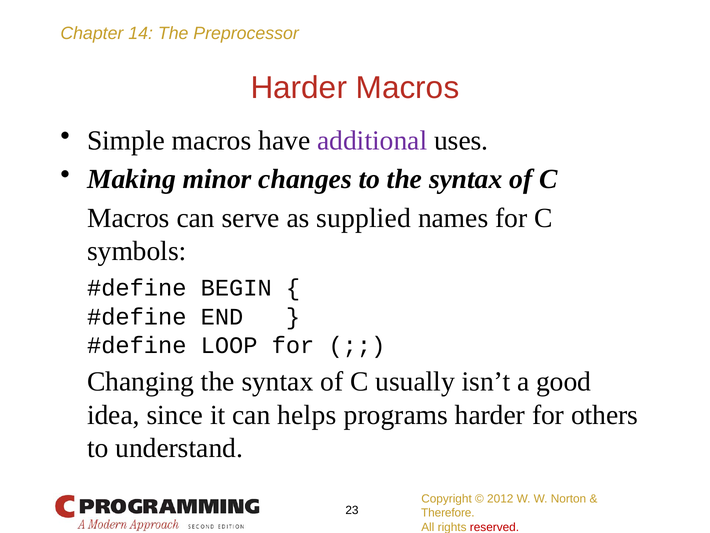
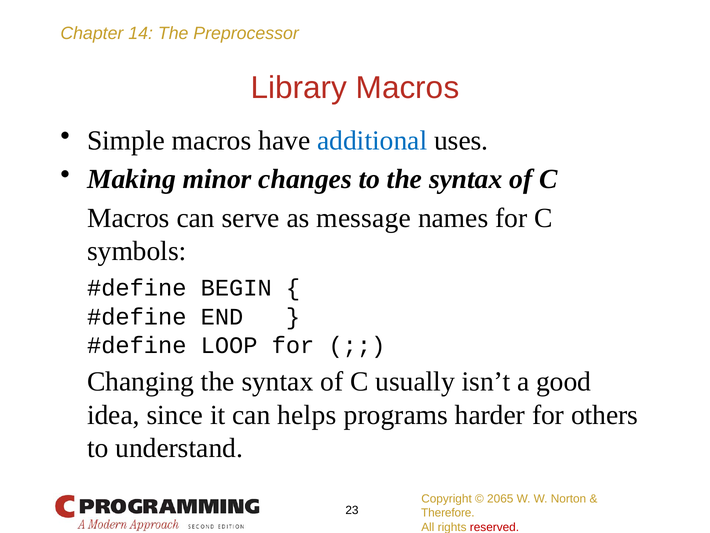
Harder at (299, 88): Harder -> Library
additional colour: purple -> blue
supplied: supplied -> message
2012: 2012 -> 2065
